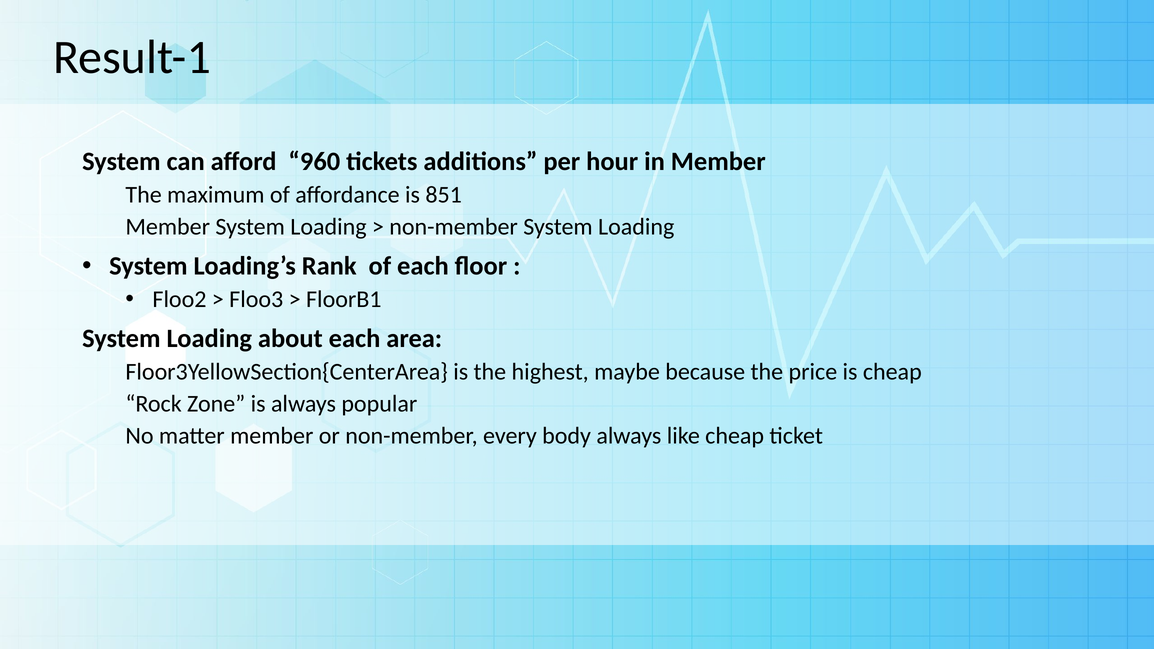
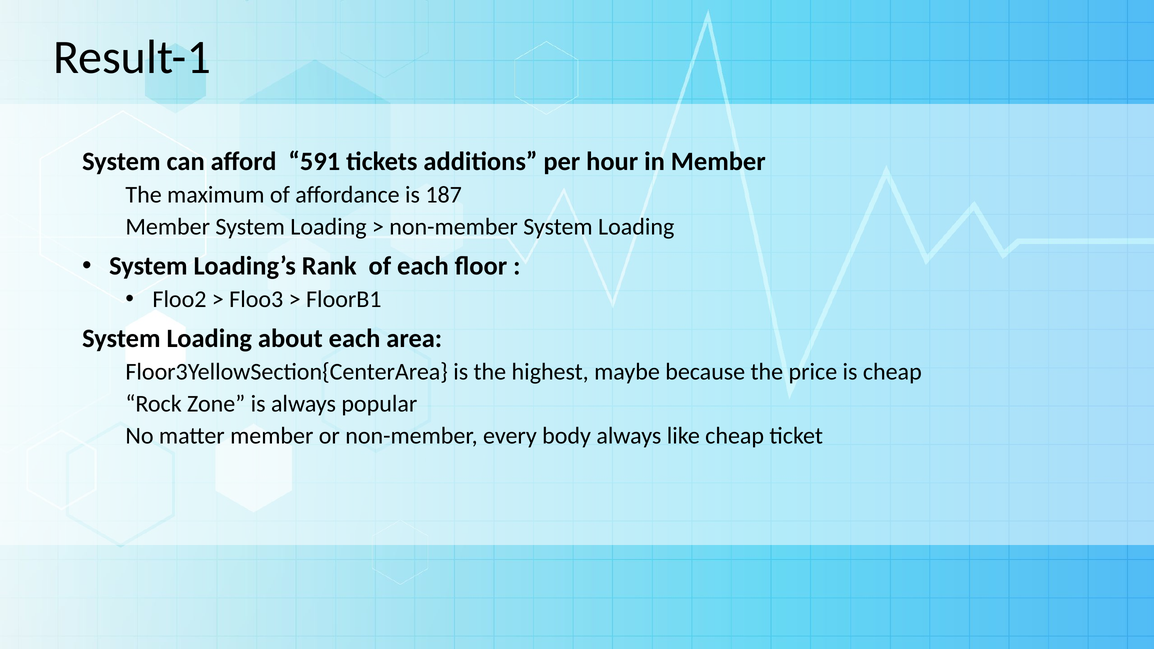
960: 960 -> 591
851: 851 -> 187
